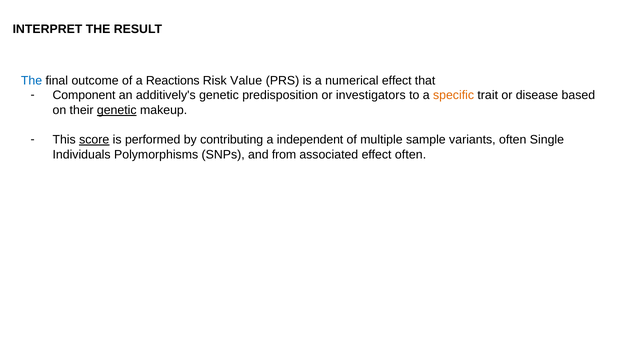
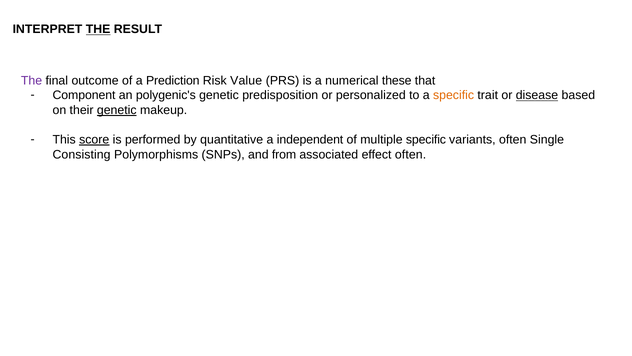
THE at (98, 29) underline: none -> present
The at (32, 81) colour: blue -> purple
Reactions: Reactions -> Prediction
numerical effect: effect -> these
additively's: additively's -> polygenic's
investigators: investigators -> personalized
disease underline: none -> present
contributing: contributing -> quantitative
multiple sample: sample -> specific
Individuals: Individuals -> Consisting
